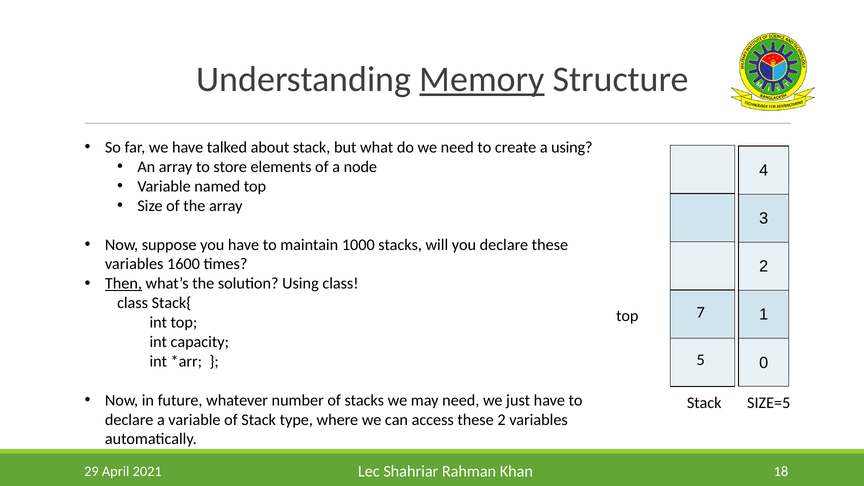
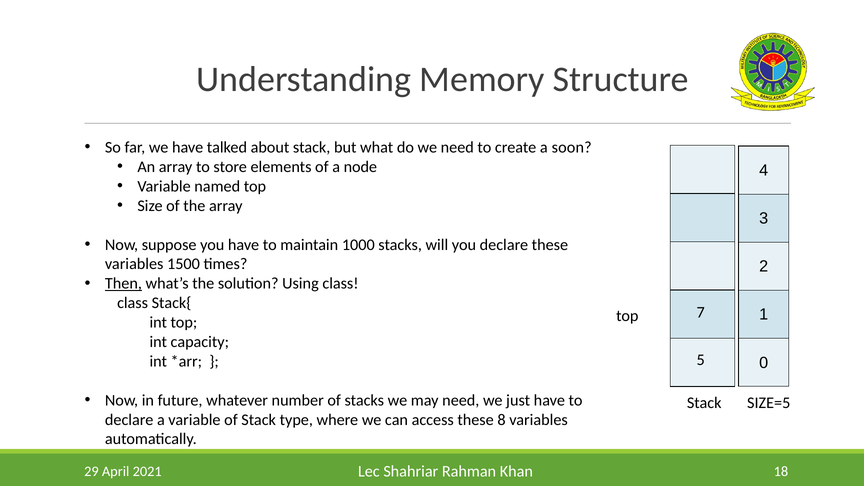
Memory underline: present -> none
a using: using -> soon
1600: 1600 -> 1500
these 2: 2 -> 8
